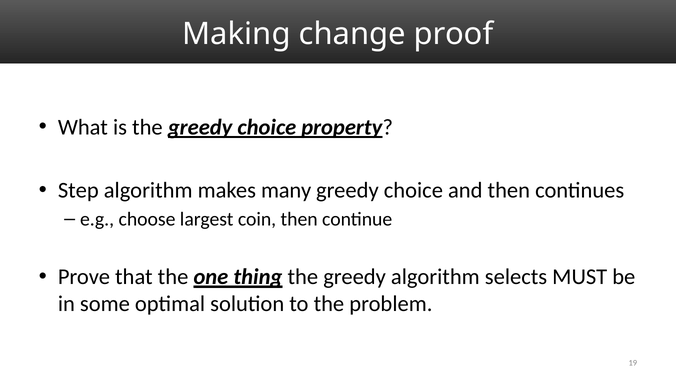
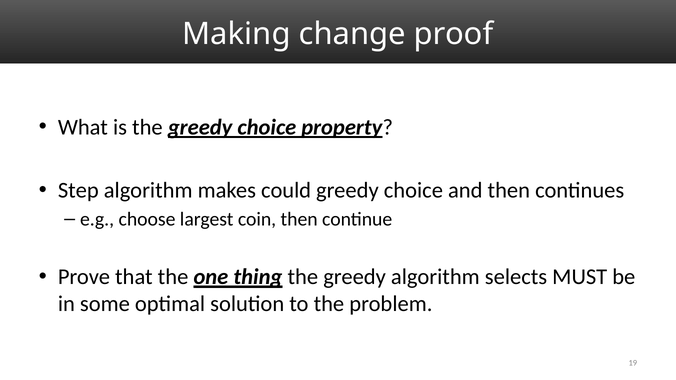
many: many -> could
